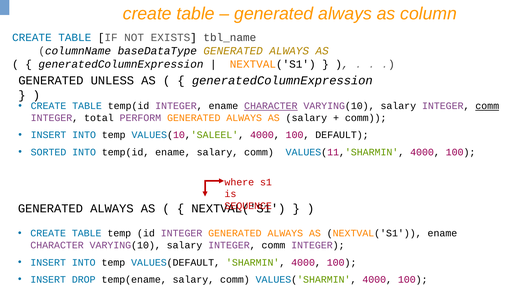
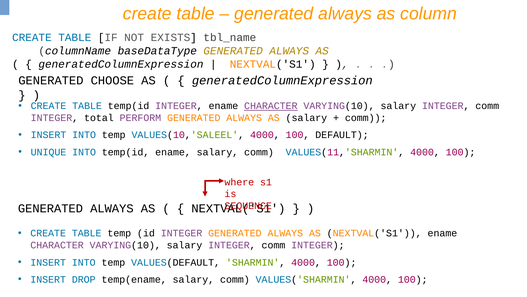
UNLESS: UNLESS -> CHOOSE
comm at (487, 106) underline: present -> none
SORTED: SORTED -> UNIQUE
